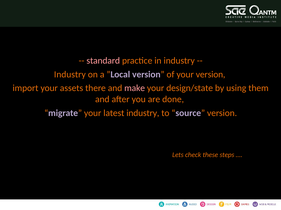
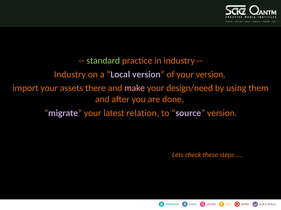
standard colour: pink -> light green
design/state: design/state -> design/need
latest industry: industry -> relation
